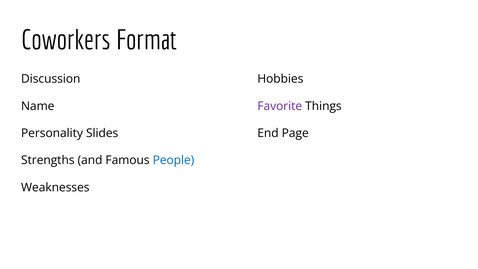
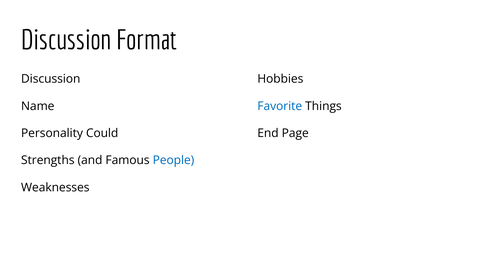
Coworkers at (66, 40): Coworkers -> Discussion
Favorite colour: purple -> blue
Slides: Slides -> Could
